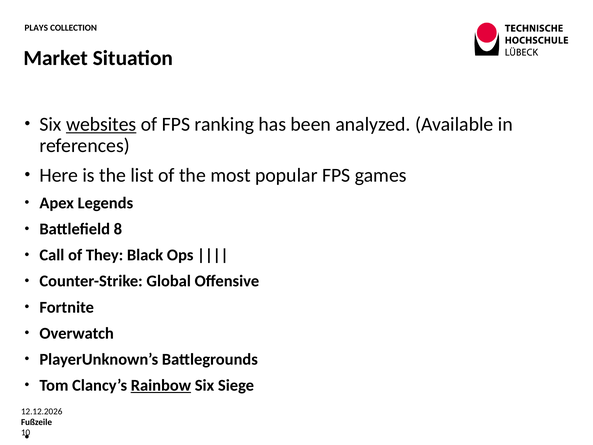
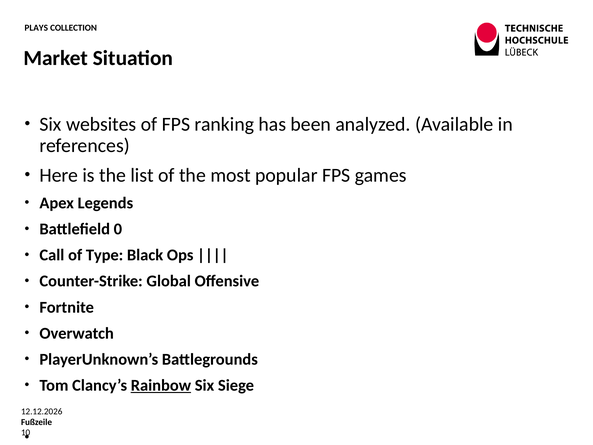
websites underline: present -> none
8: 8 -> 0
They: They -> Type
